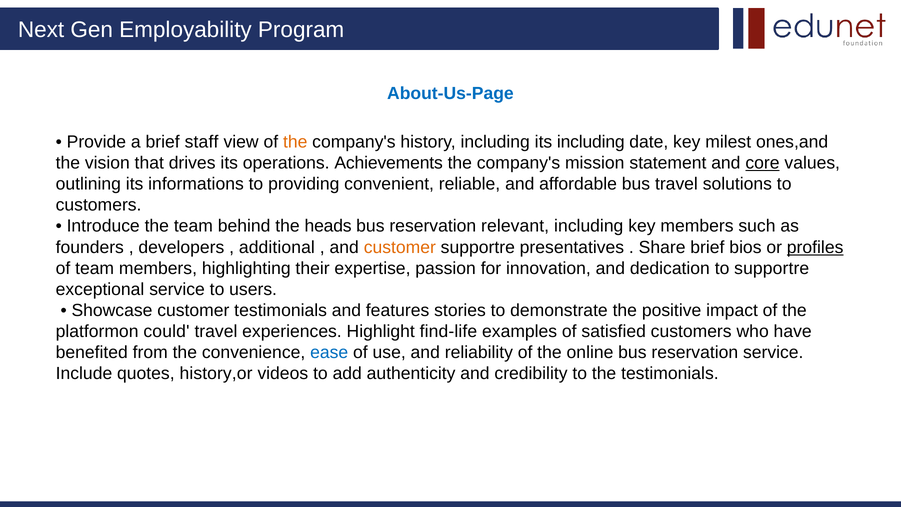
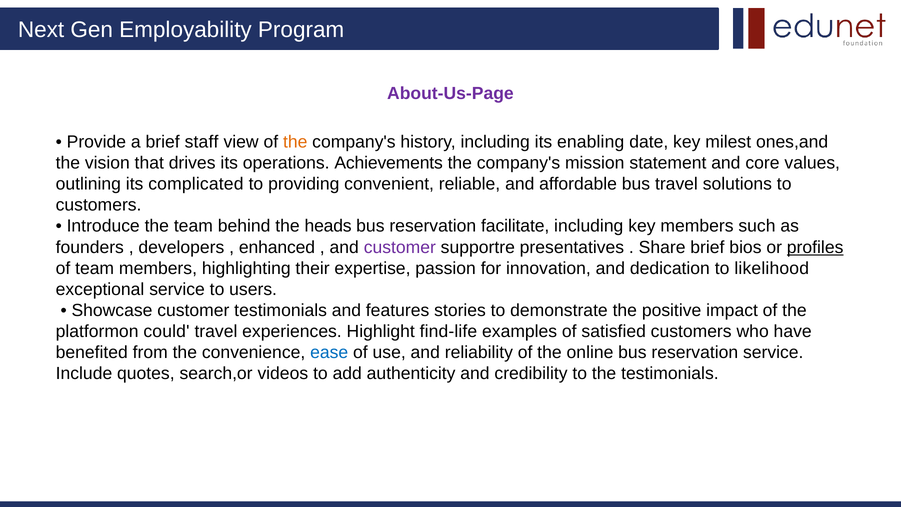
About-Us-Page colour: blue -> purple
its including: including -> enabling
core underline: present -> none
informations: informations -> complicated
relevant: relevant -> facilitate
additional: additional -> enhanced
customer at (400, 247) colour: orange -> purple
to supportre: supportre -> likelihood
history,or: history,or -> search,or
